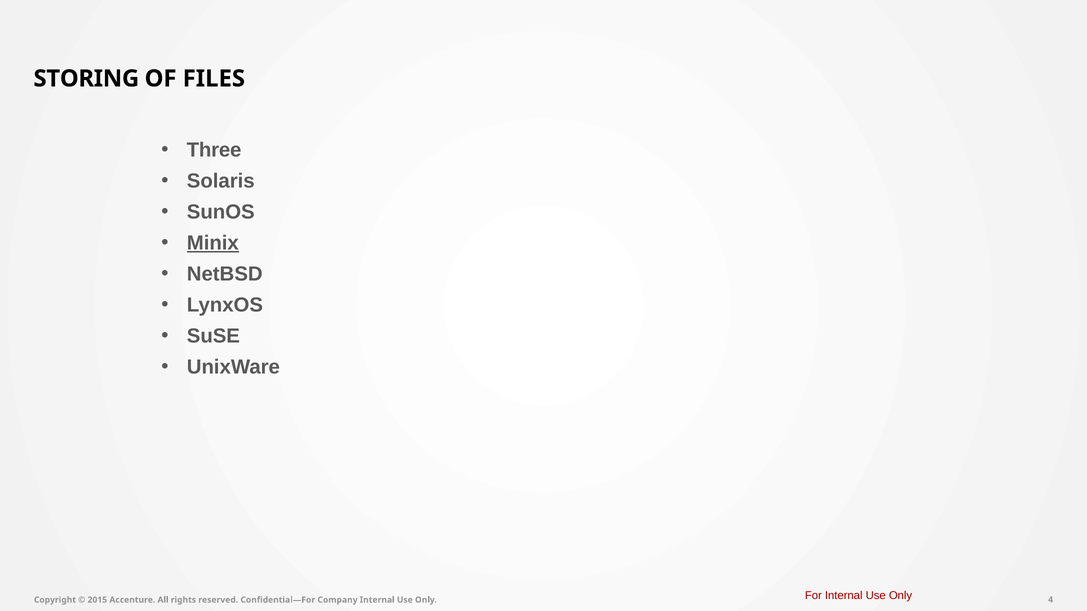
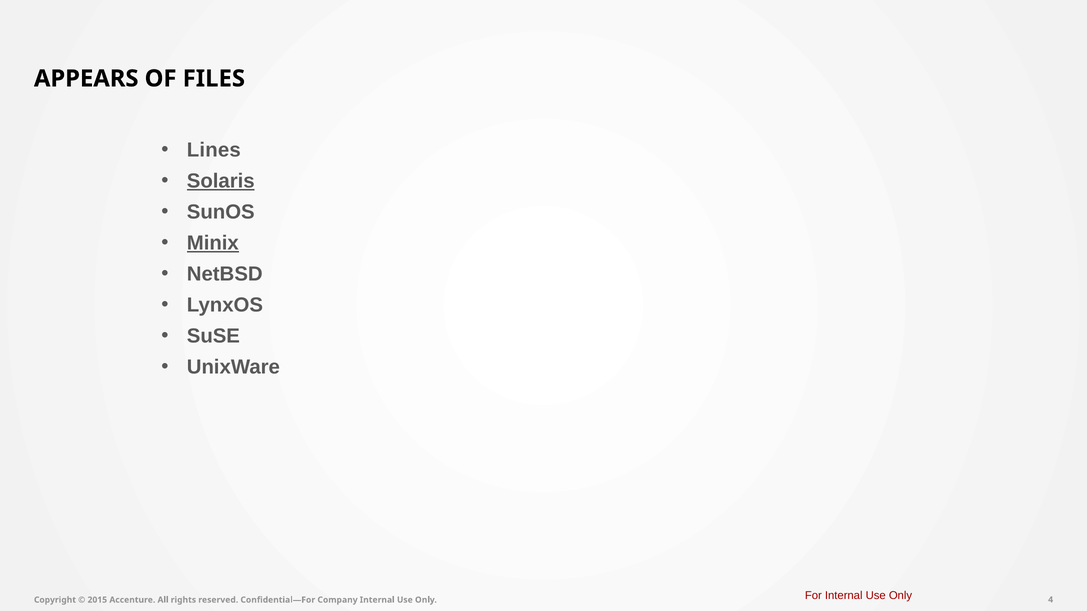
STORING: STORING -> APPEARS
Three: Three -> Lines
Solaris underline: none -> present
